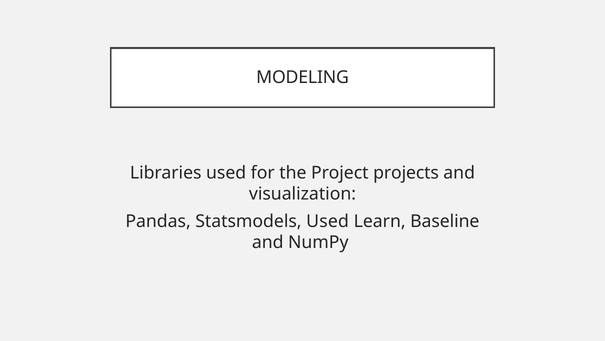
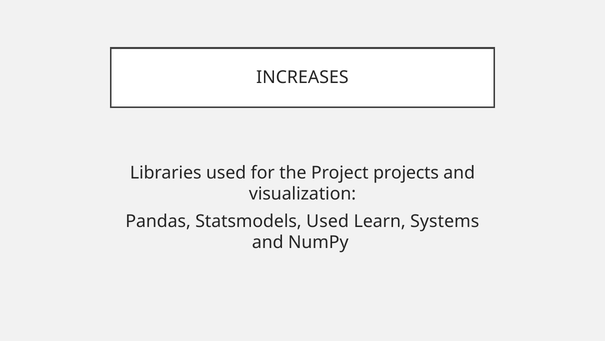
MODELING: MODELING -> INCREASES
Baseline: Baseline -> Systems
